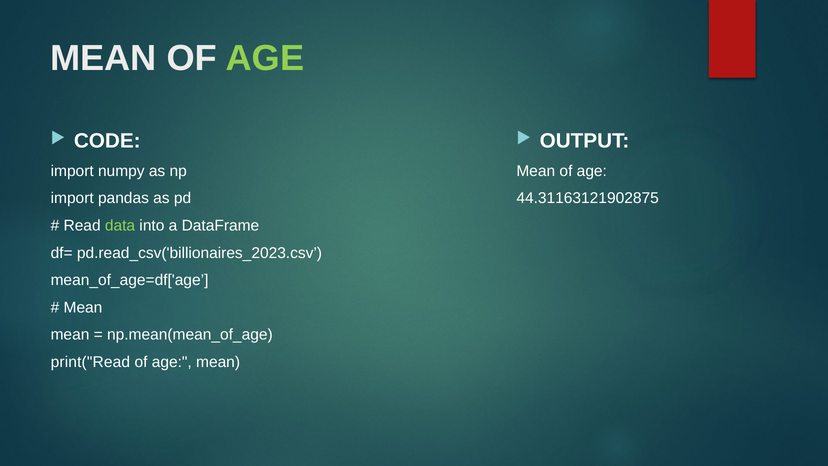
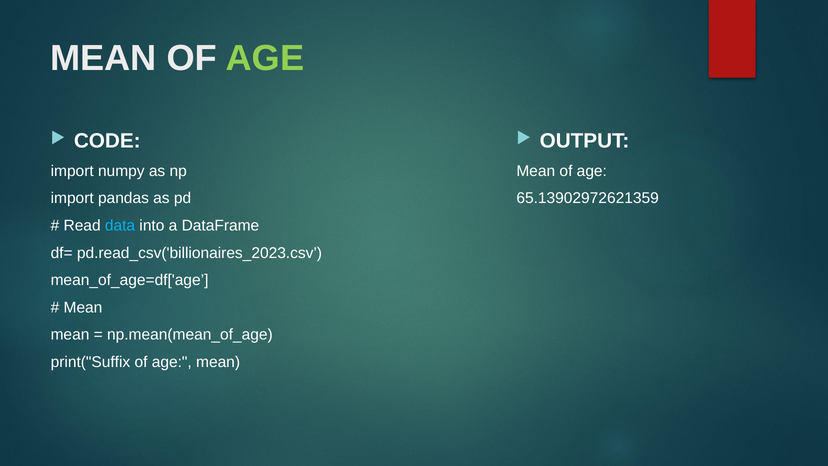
44.31163121902875: 44.31163121902875 -> 65.13902972621359
data colour: light green -> light blue
print("Read: print("Read -> print("Suffix
